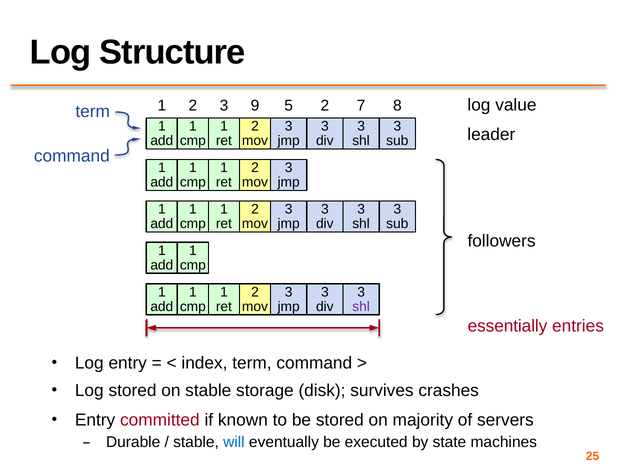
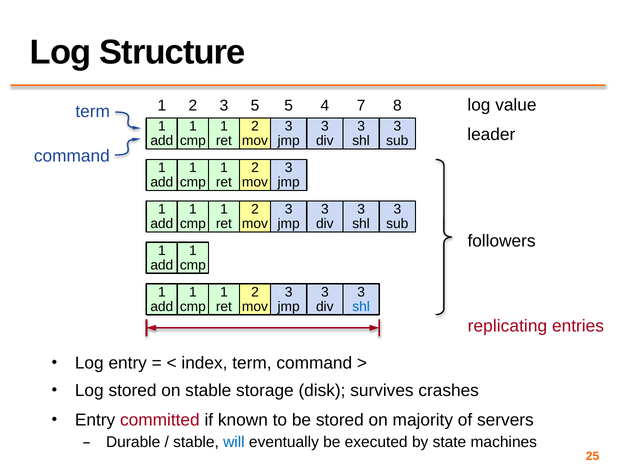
3 9: 9 -> 5
5 2: 2 -> 4
shl at (361, 306) colour: purple -> blue
essentially: essentially -> replicating
